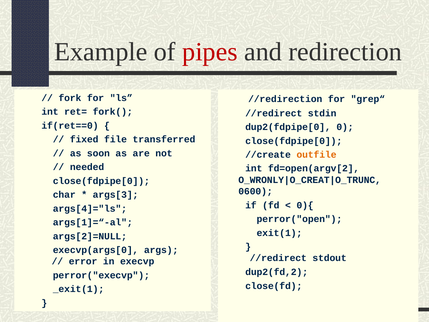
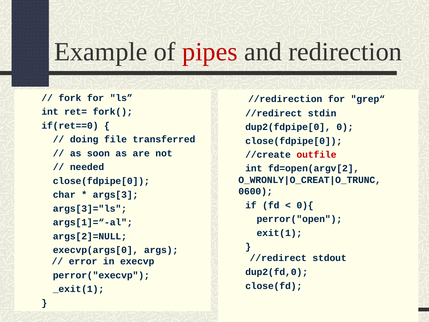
fixed: fixed -> doing
outfile colour: orange -> red
args[4]="ls: args[4]="ls -> args[3]="ls
dup2(fd,2: dup2(fd,2 -> dup2(fd,0
